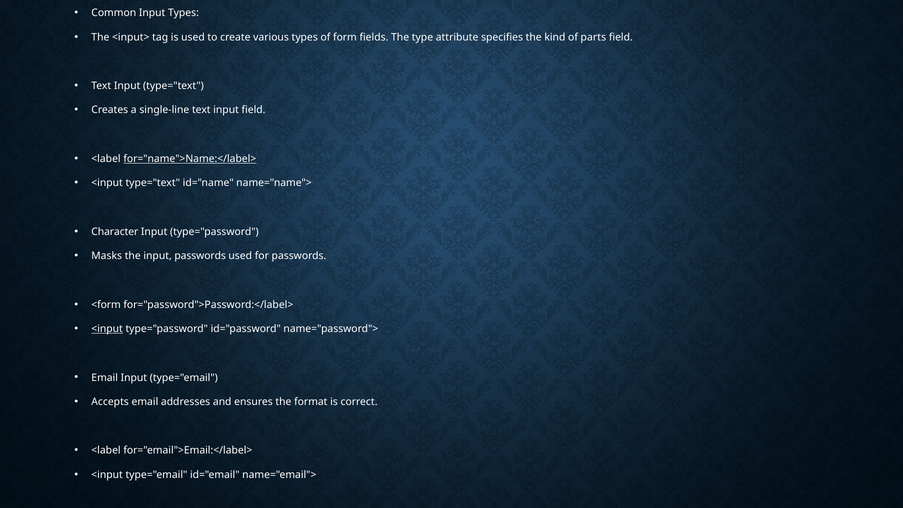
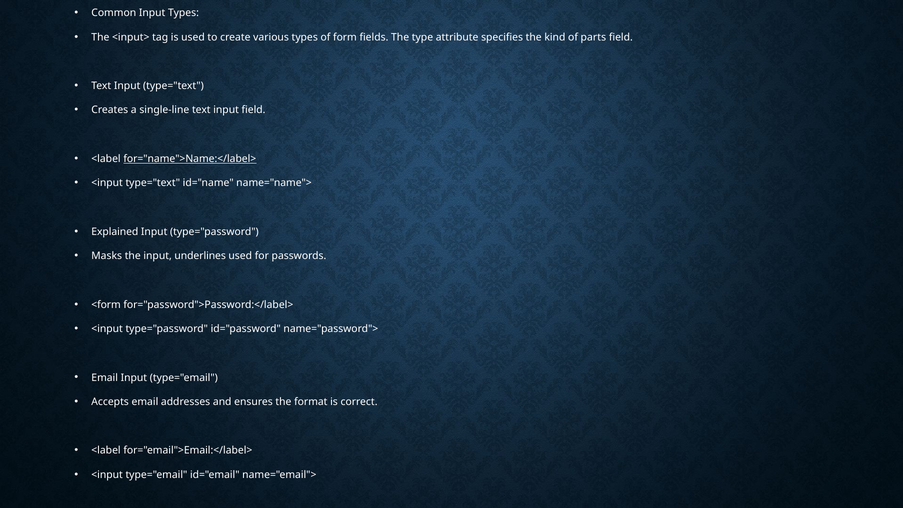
Character: Character -> Explained
input passwords: passwords -> underlines
<input at (107, 329) underline: present -> none
